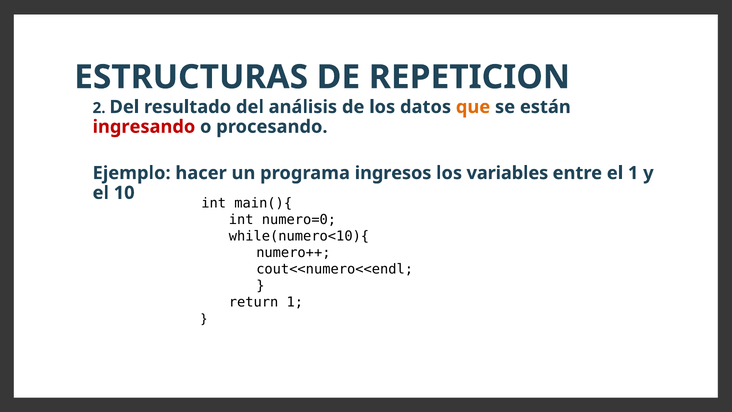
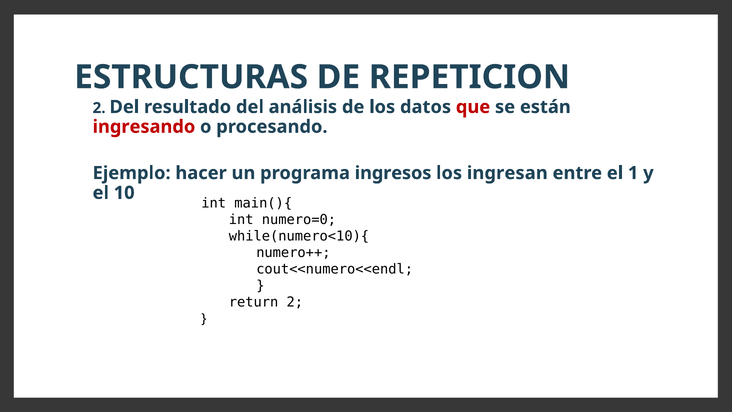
que colour: orange -> red
variables: variables -> ingresan
return 1: 1 -> 2
